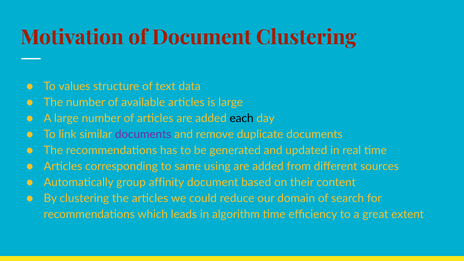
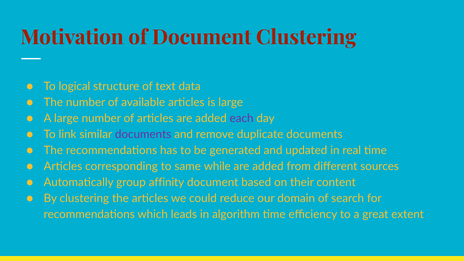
values: values -> logical
each colour: black -> purple
using: using -> while
